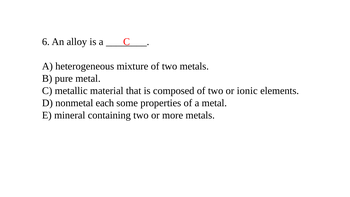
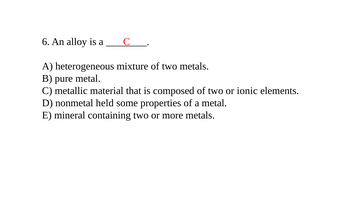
each: each -> held
